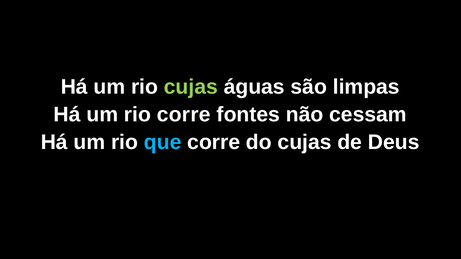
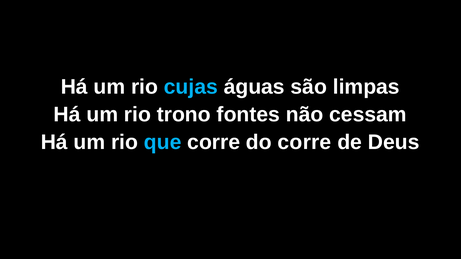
cujas at (191, 87) colour: light green -> light blue
rio corre: corre -> trono
do cujas: cujas -> corre
